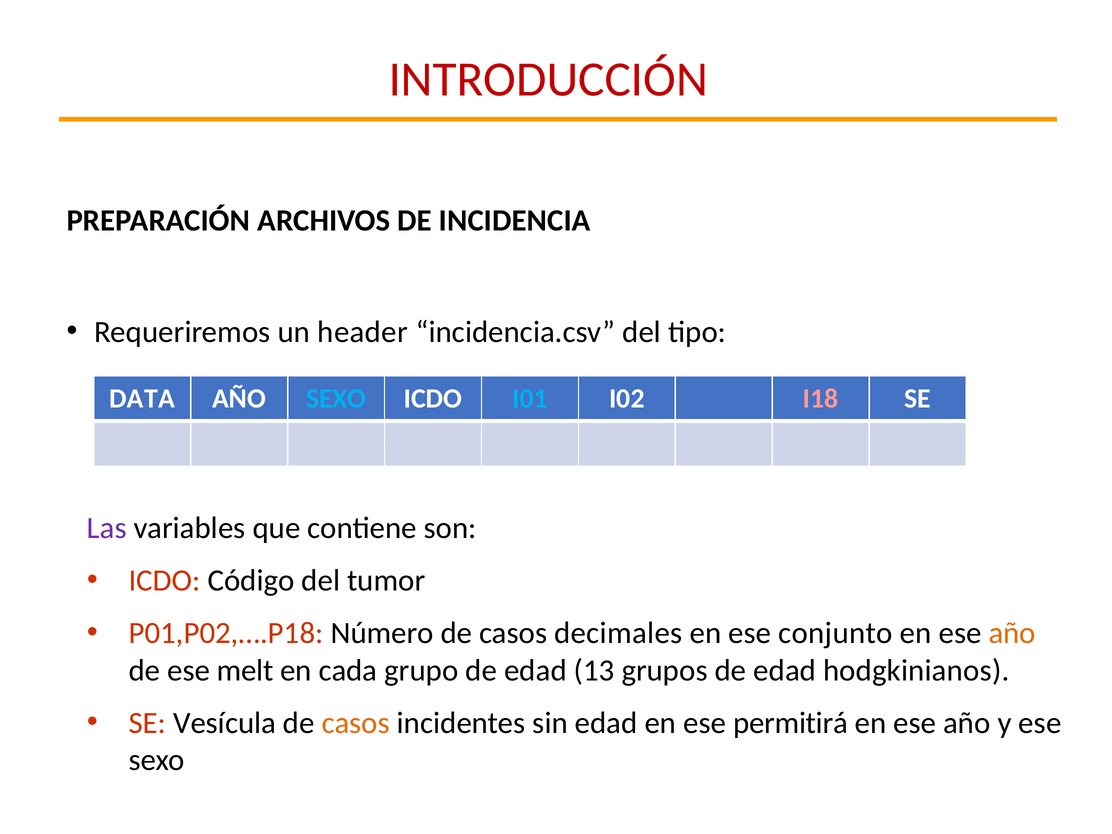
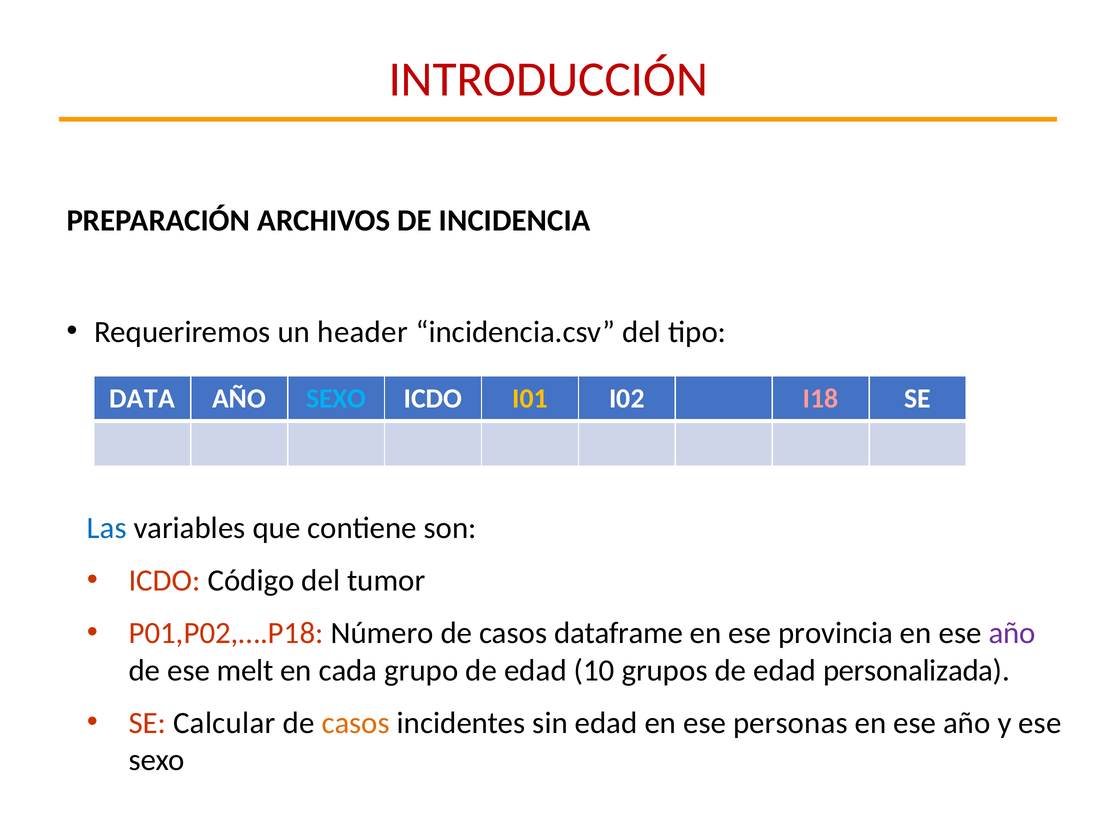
I01 colour: light blue -> yellow
Las colour: purple -> blue
decimales: decimales -> dataframe
conjunto: conjunto -> provincia
año at (1012, 633) colour: orange -> purple
13: 13 -> 10
hodgkinianos: hodgkinianos -> personalizada
Vesícula: Vesícula -> Calcular
permitirá: permitirá -> personas
